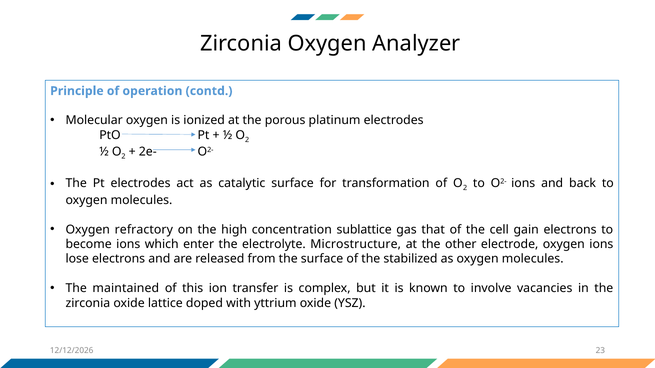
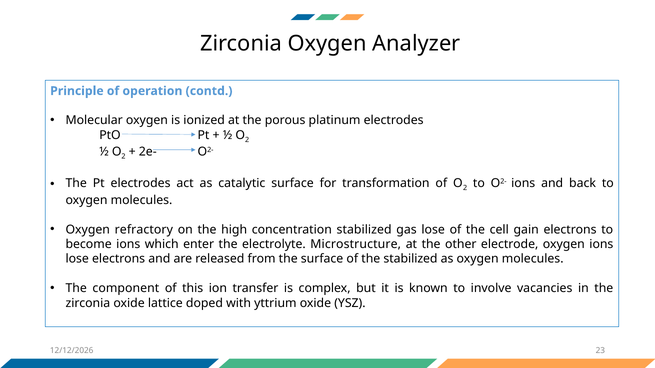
concentration sublattice: sublattice -> stabilized
gas that: that -> lose
maintained: maintained -> component
